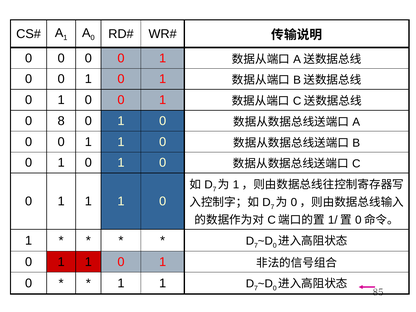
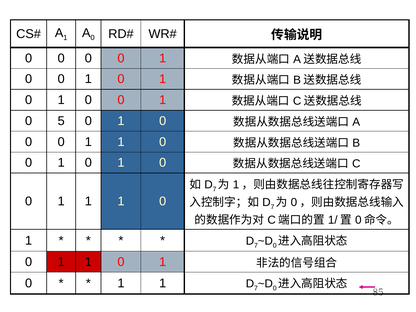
8: 8 -> 5
